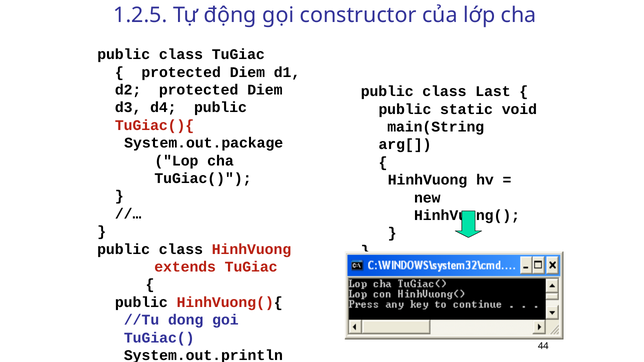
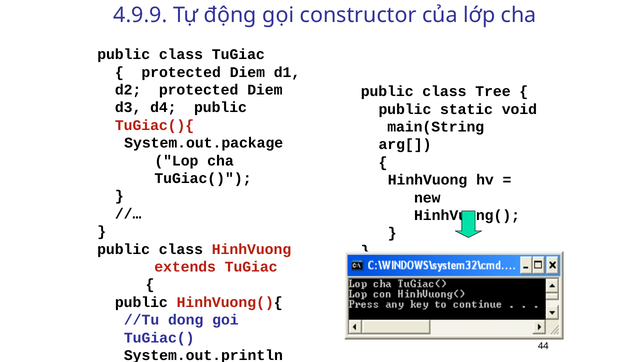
1.2.5: 1.2.5 -> 4.9.9
Last: Last -> Tree
